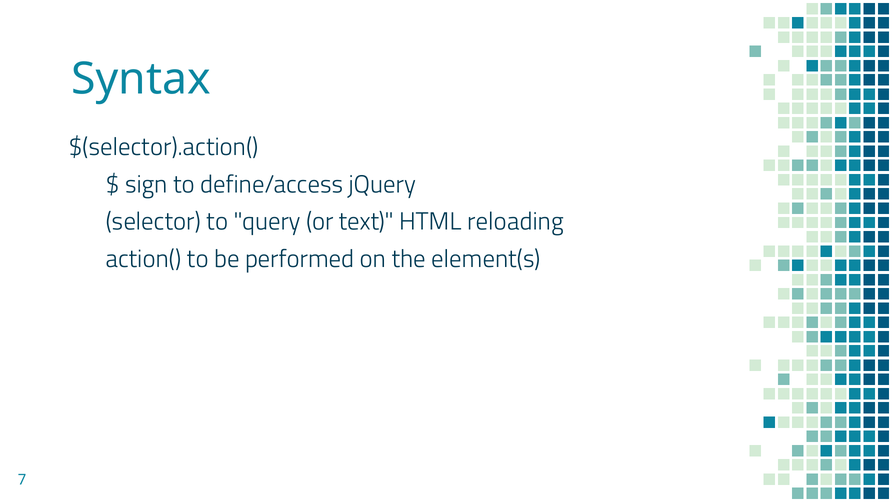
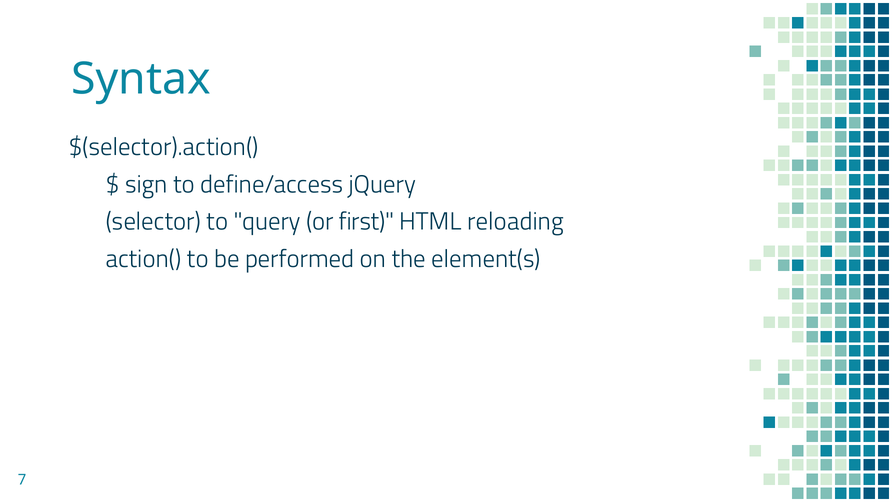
text: text -> first
